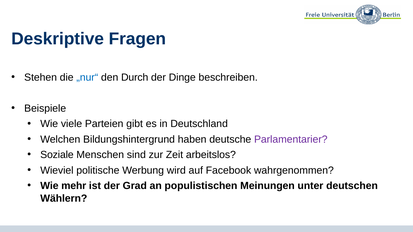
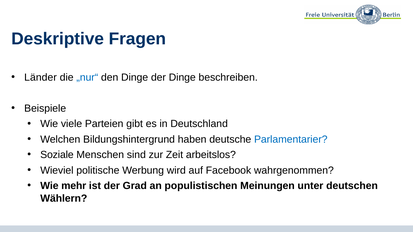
Stehen: Stehen -> Länder
den Durch: Durch -> Dinge
Parlamentarier colour: purple -> blue
